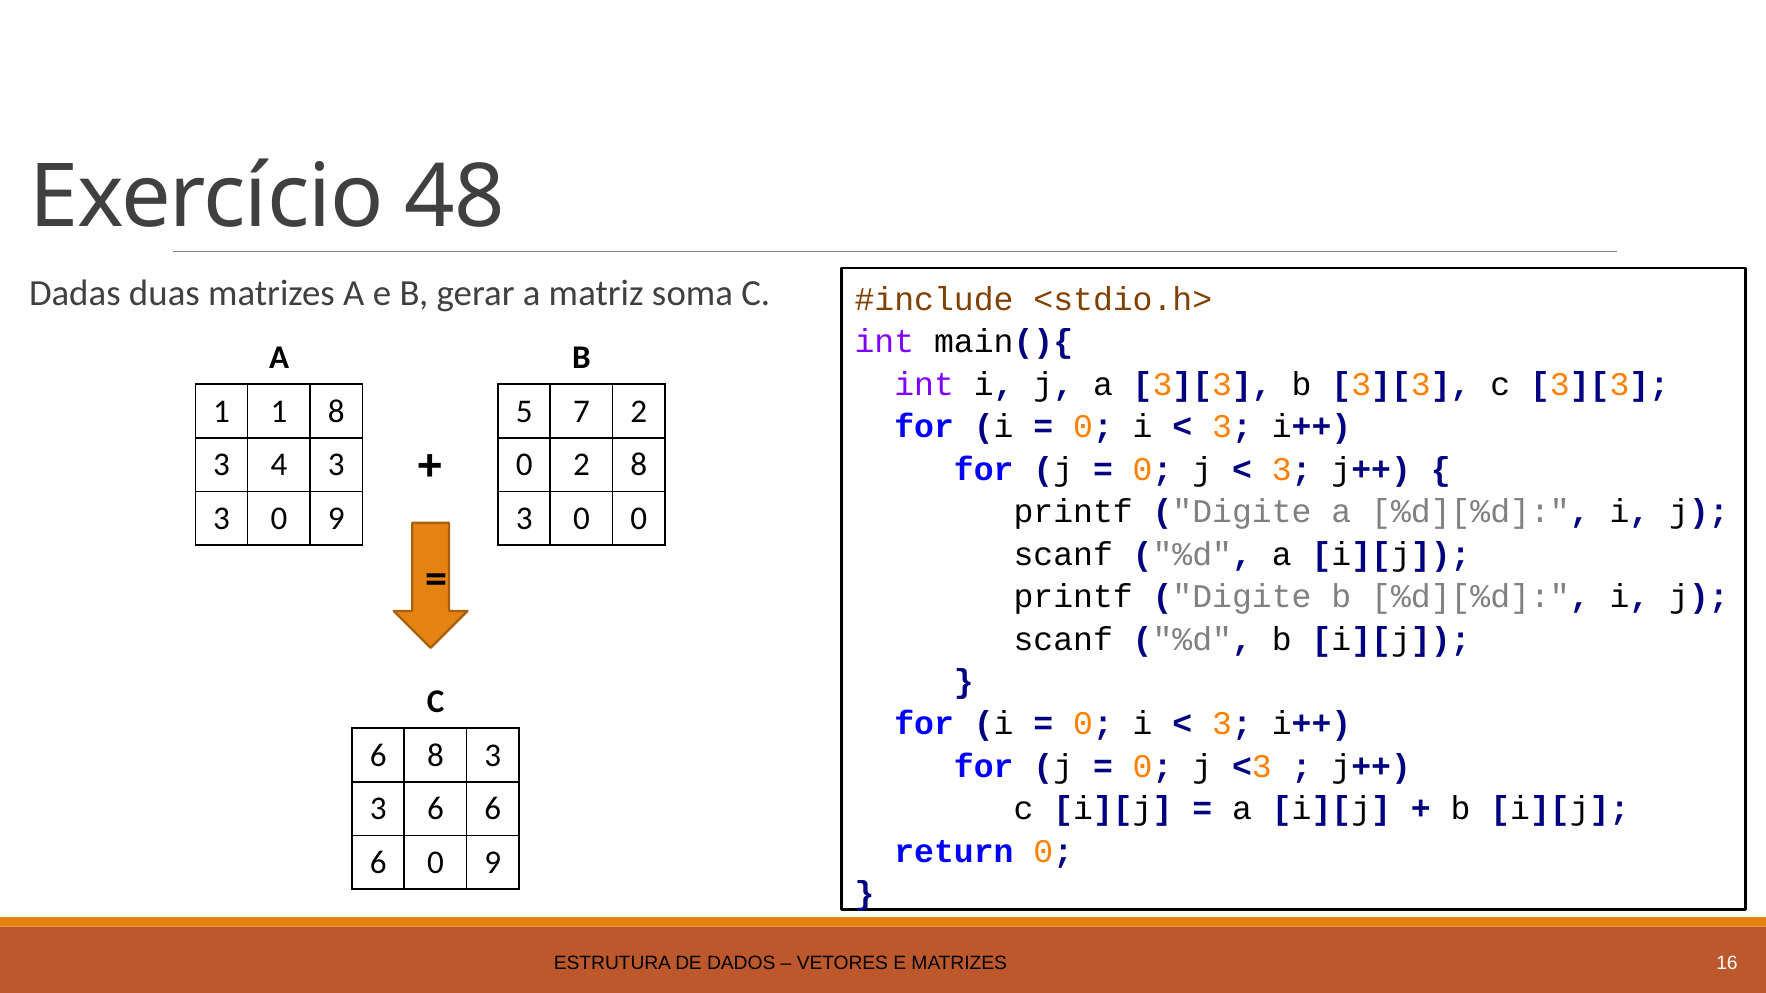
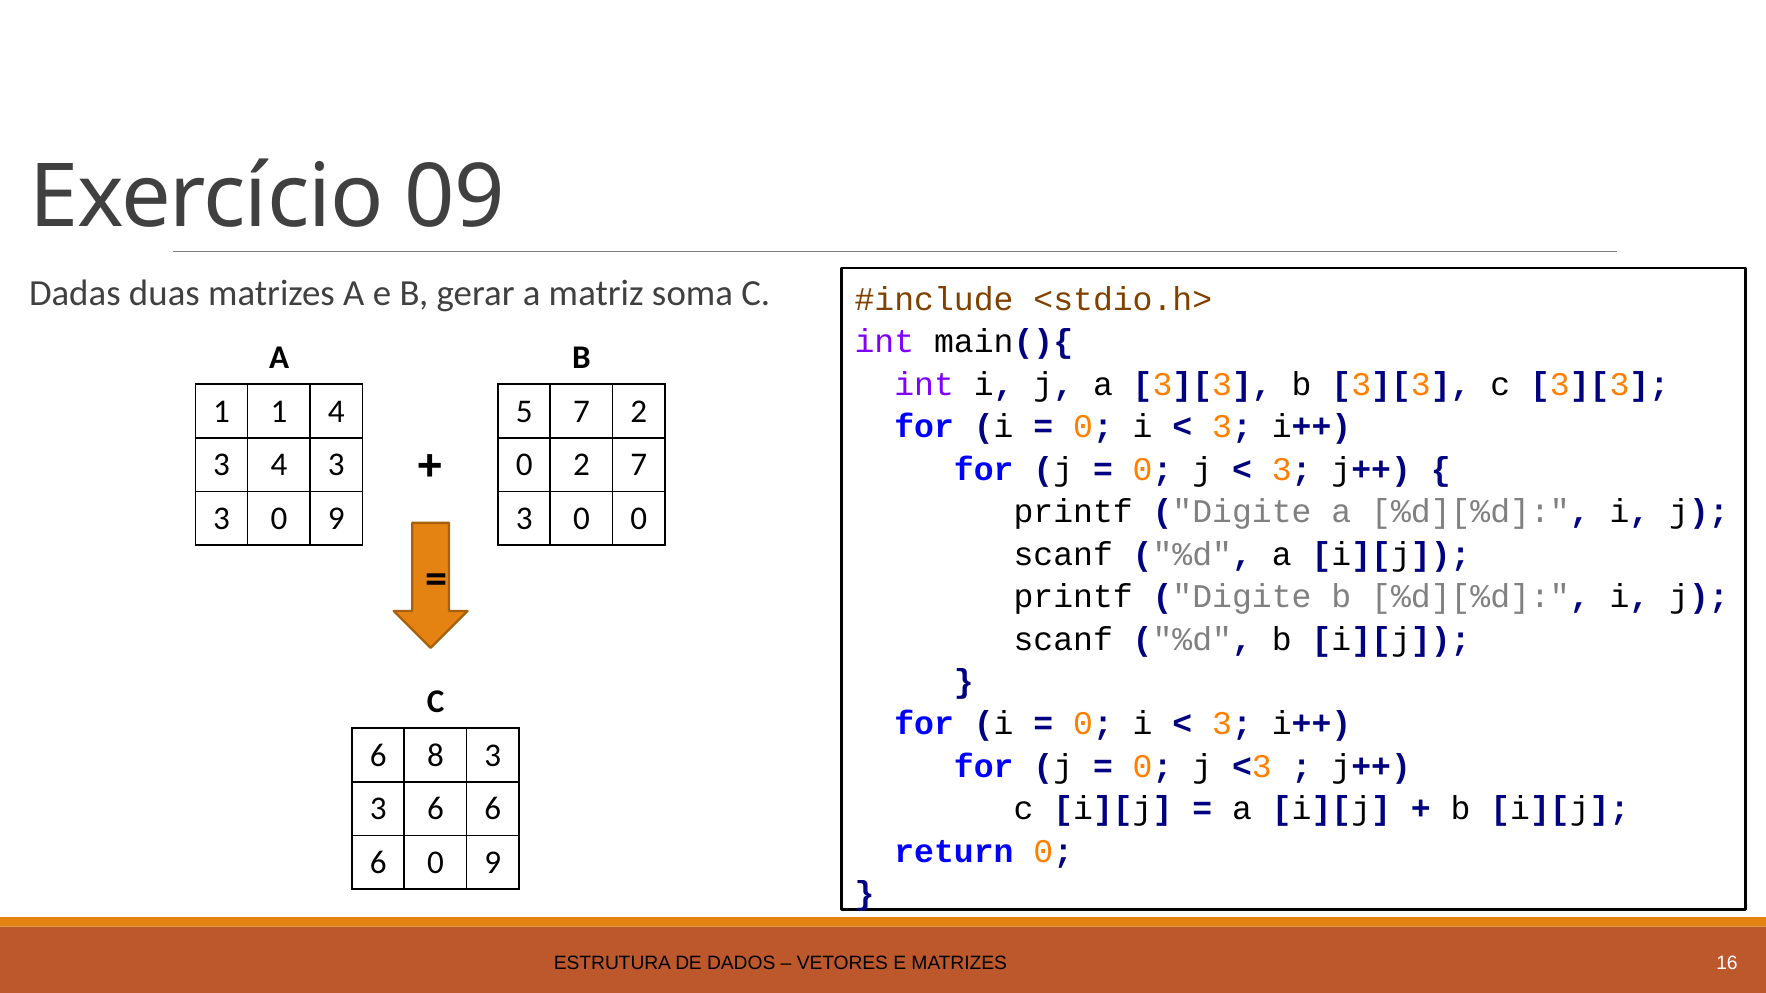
48: 48 -> 09
1 8: 8 -> 4
2 8: 8 -> 7
